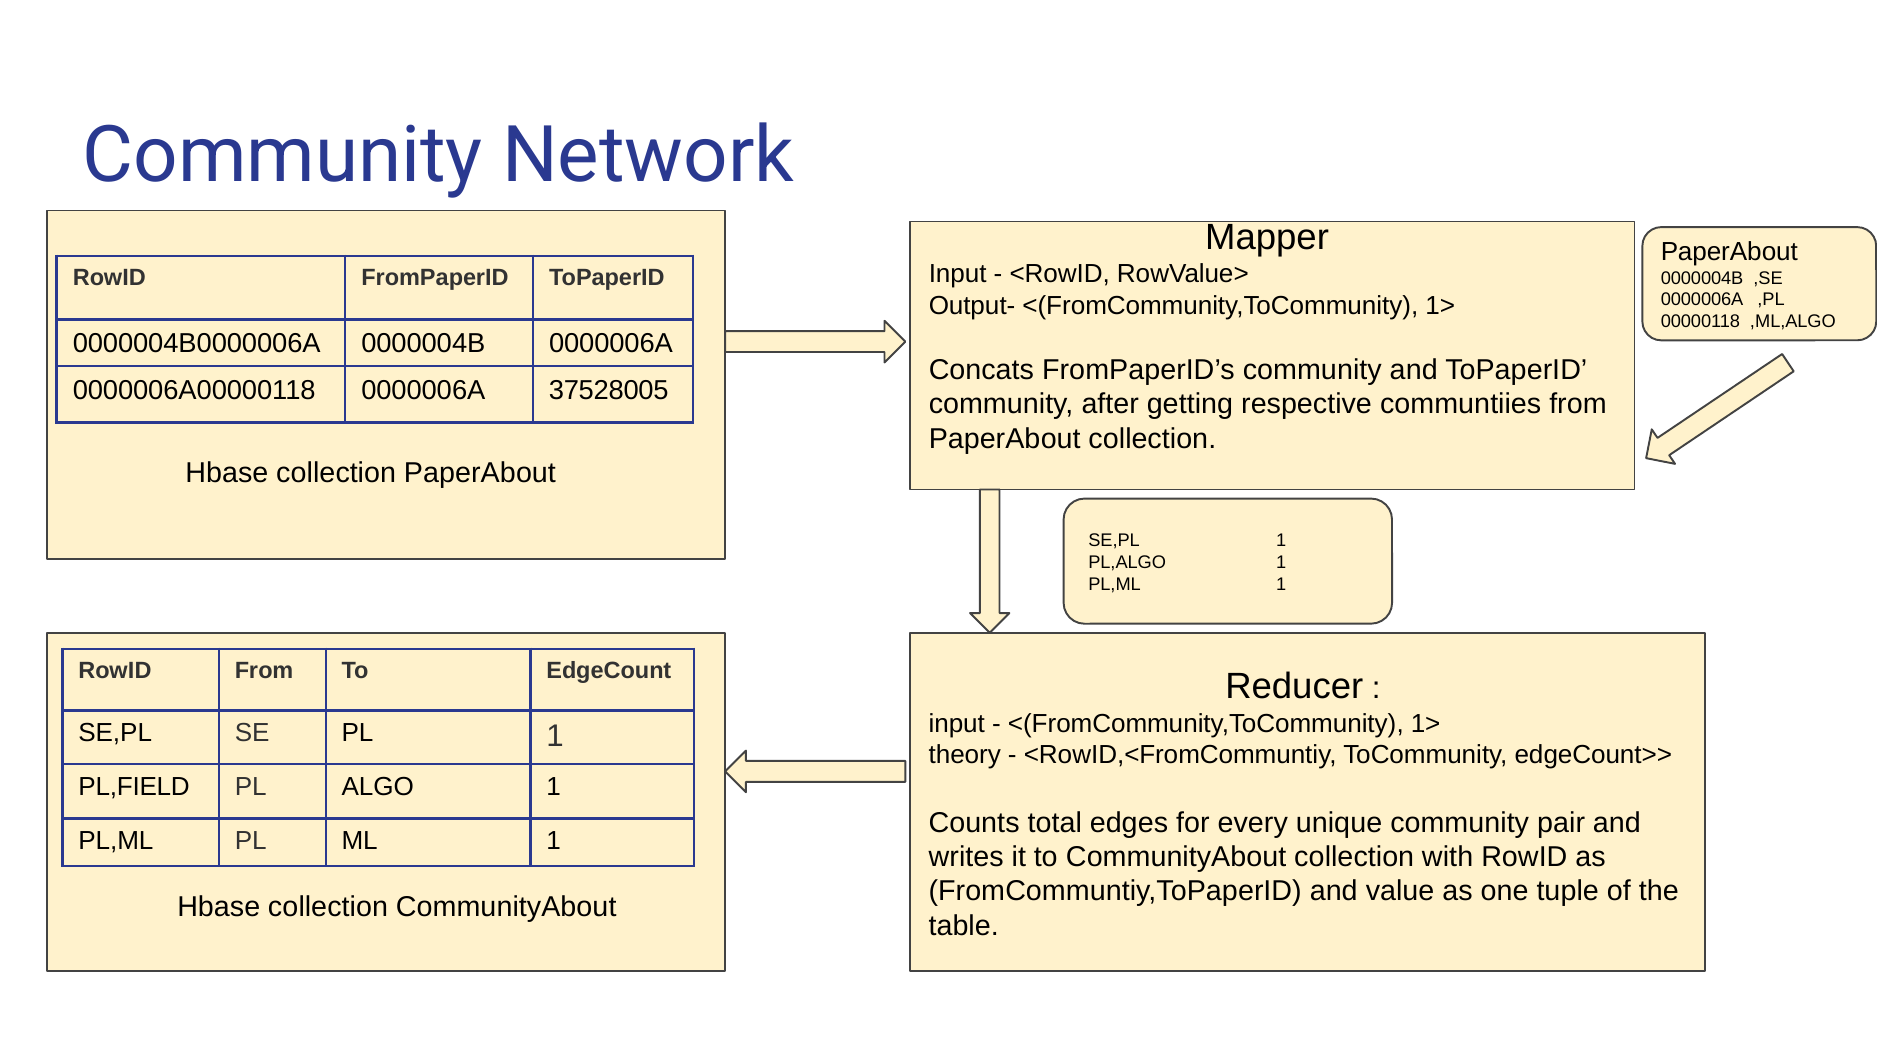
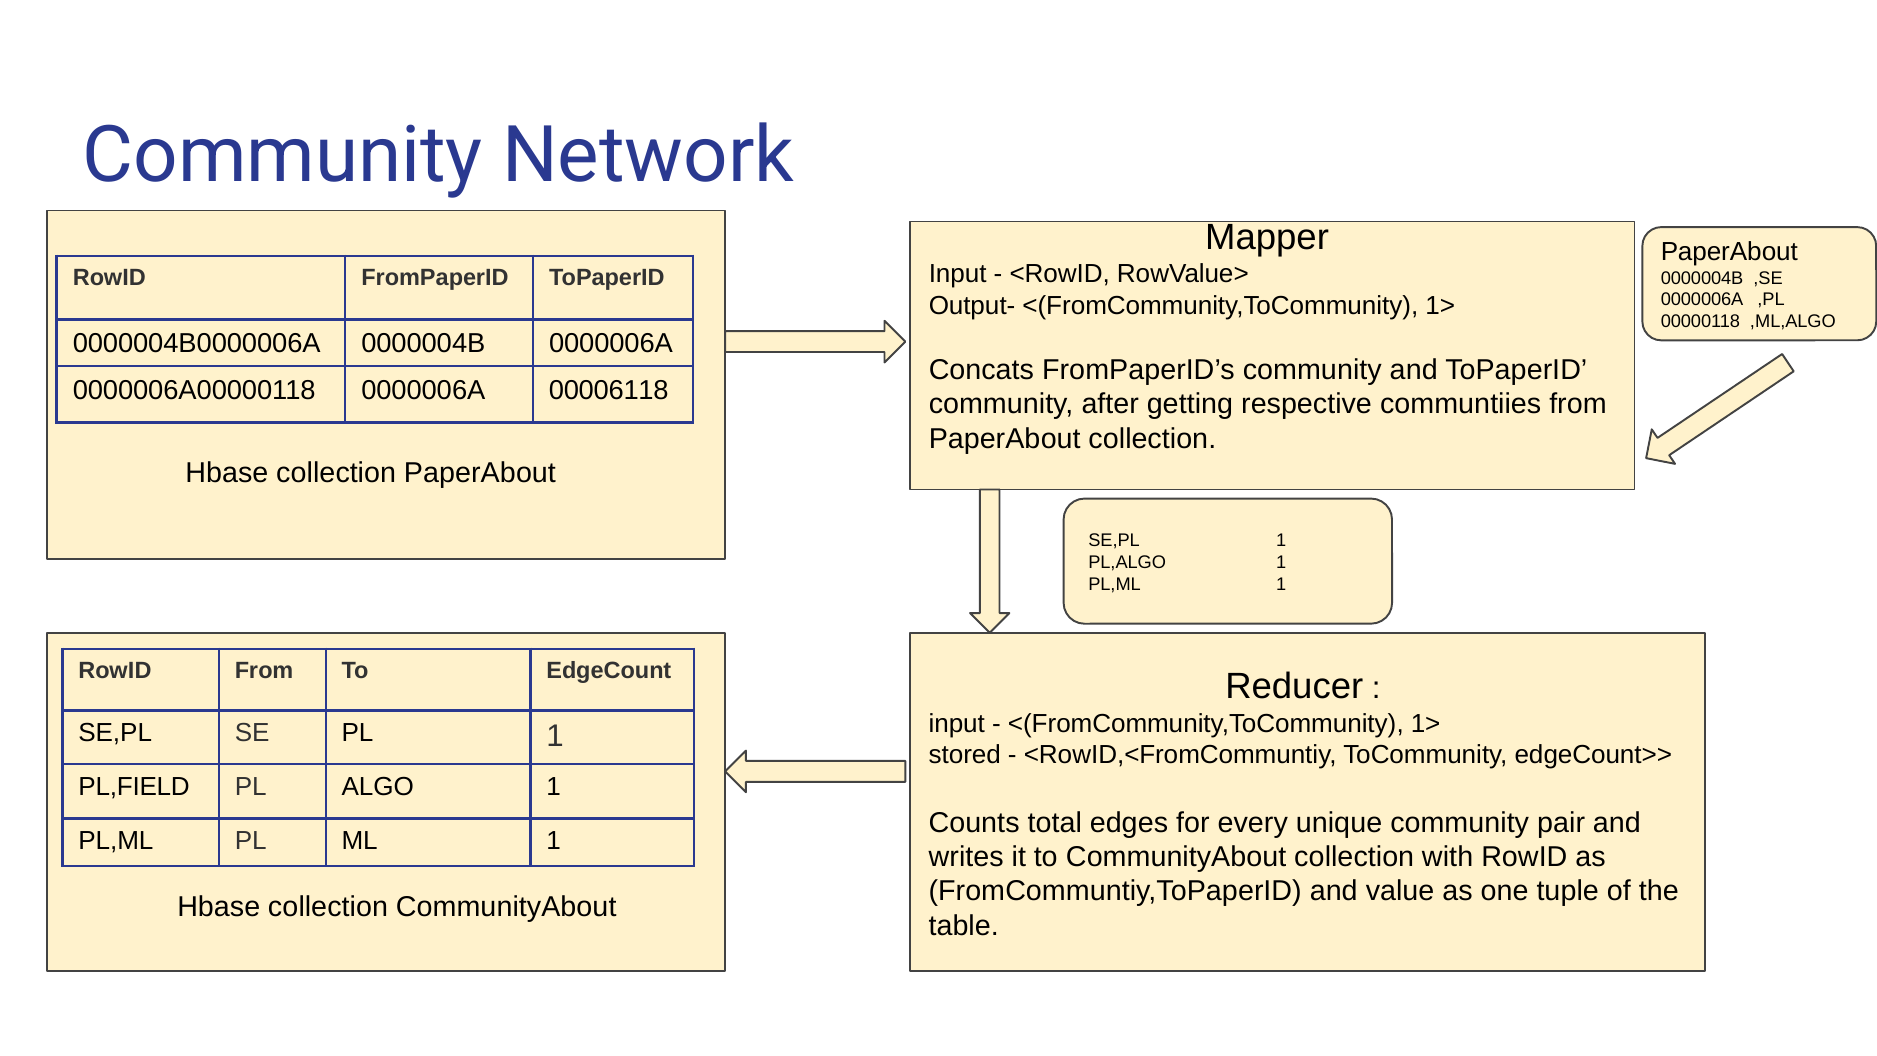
37528005: 37528005 -> 00006118
theory: theory -> stored
